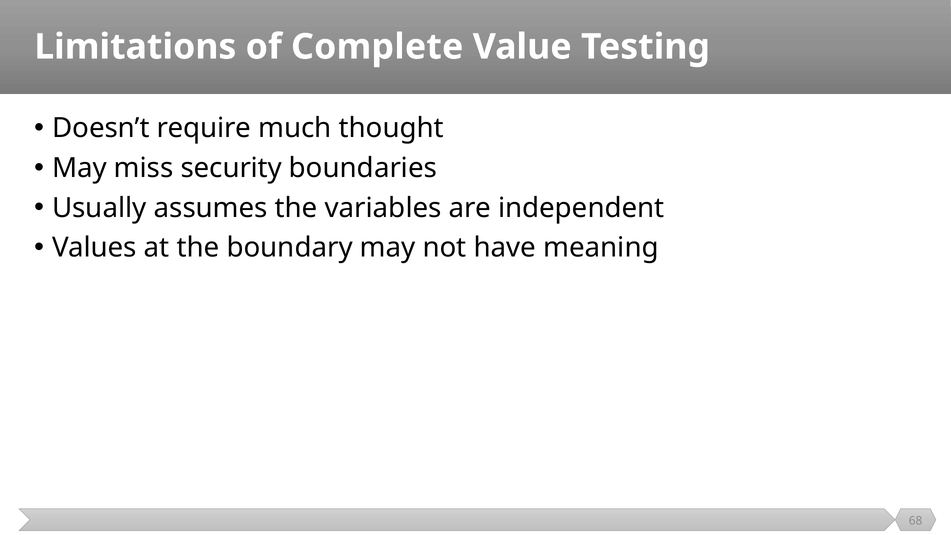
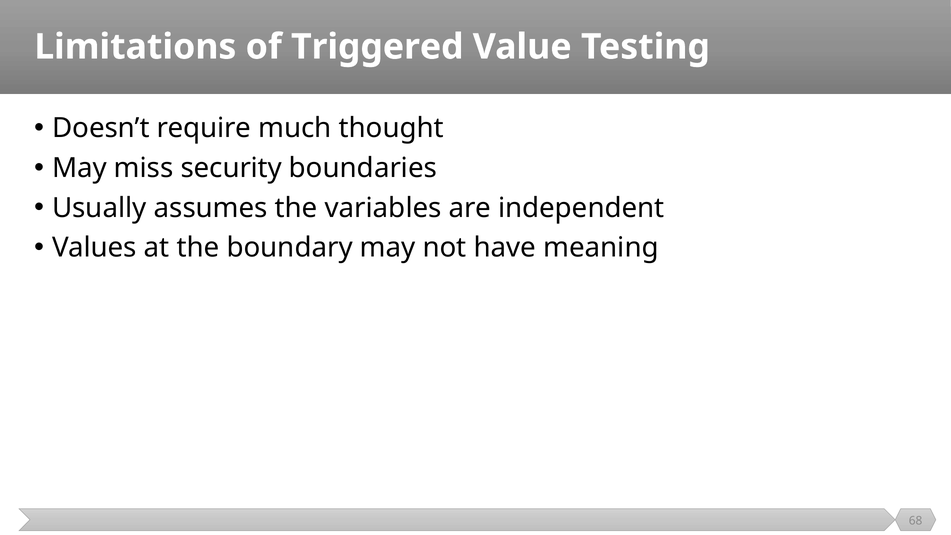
Complete: Complete -> Triggered
